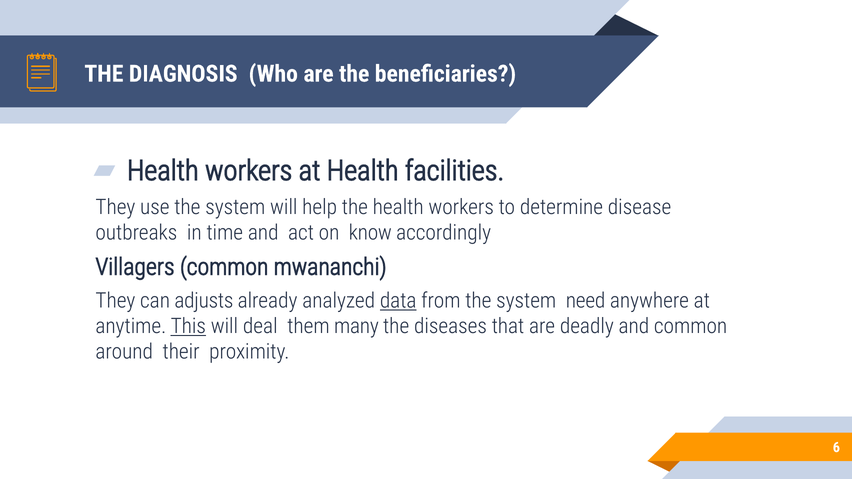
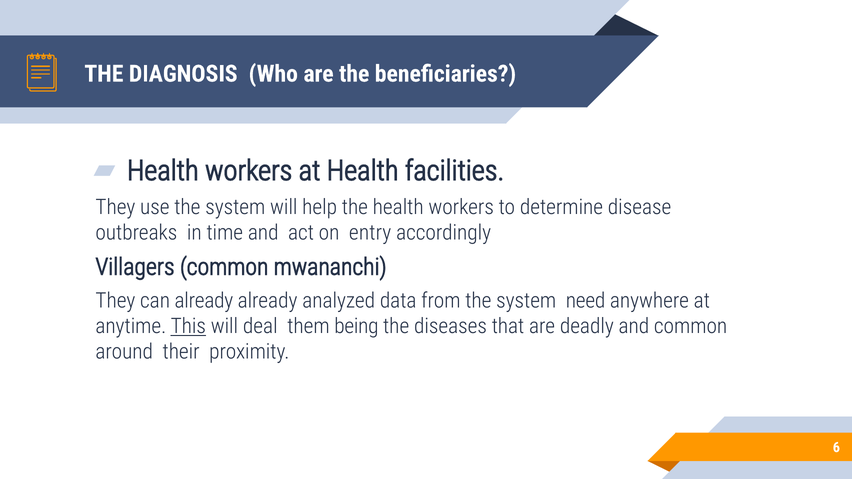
know: know -> entry
can adjusts: adjusts -> already
data underline: present -> none
many: many -> being
